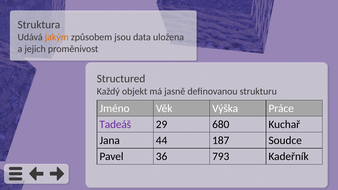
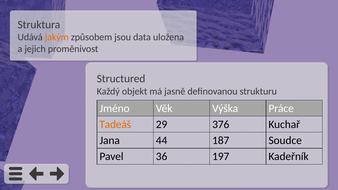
Tadeáš colour: purple -> orange
680: 680 -> 376
793: 793 -> 197
